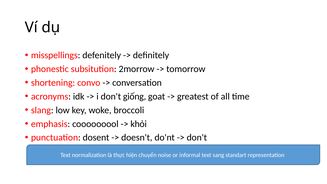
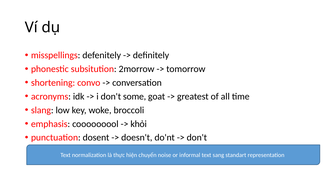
giống: giống -> some
